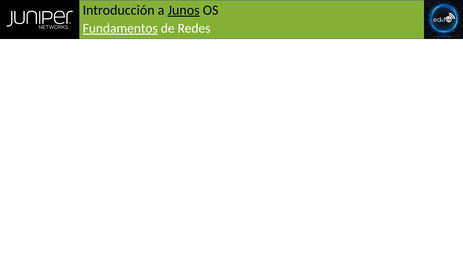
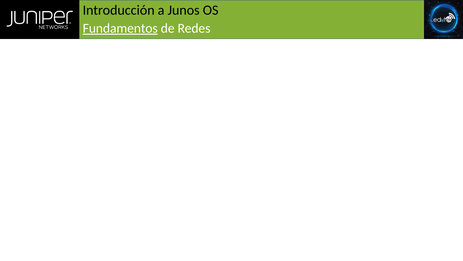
Junos underline: present -> none
